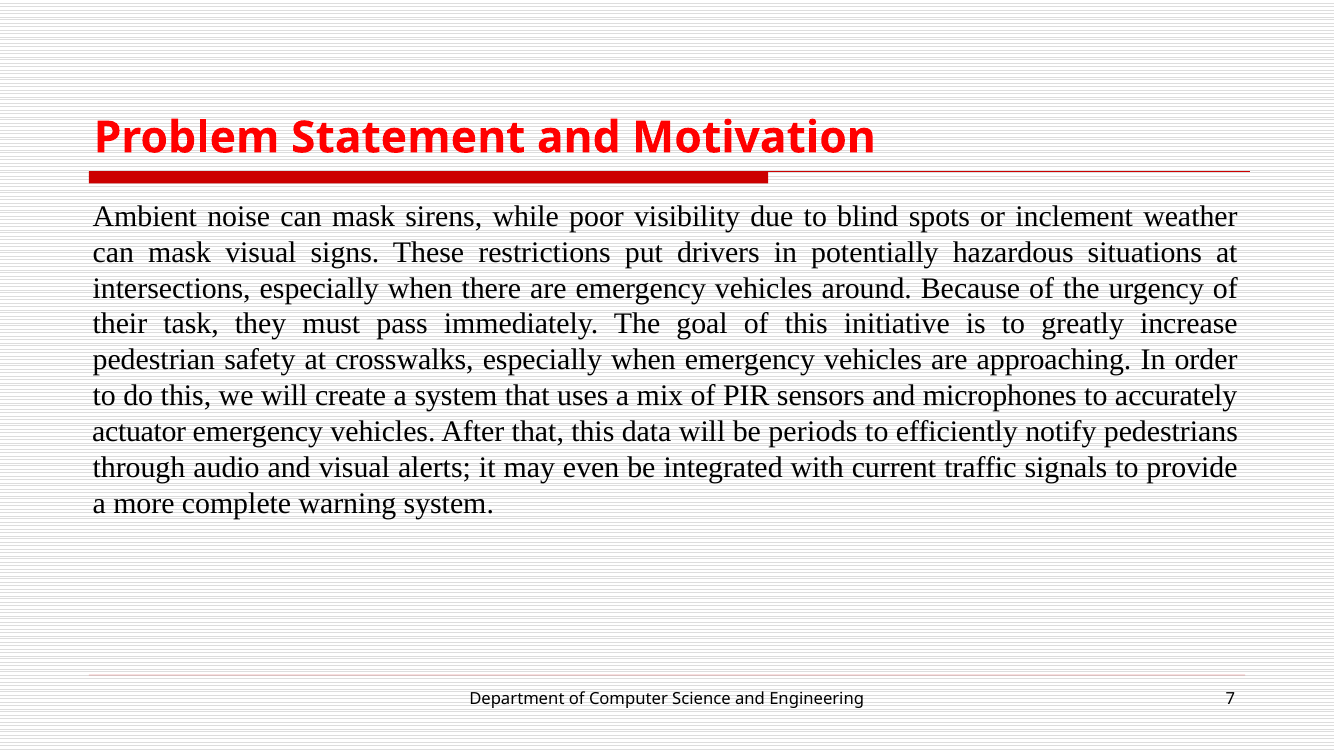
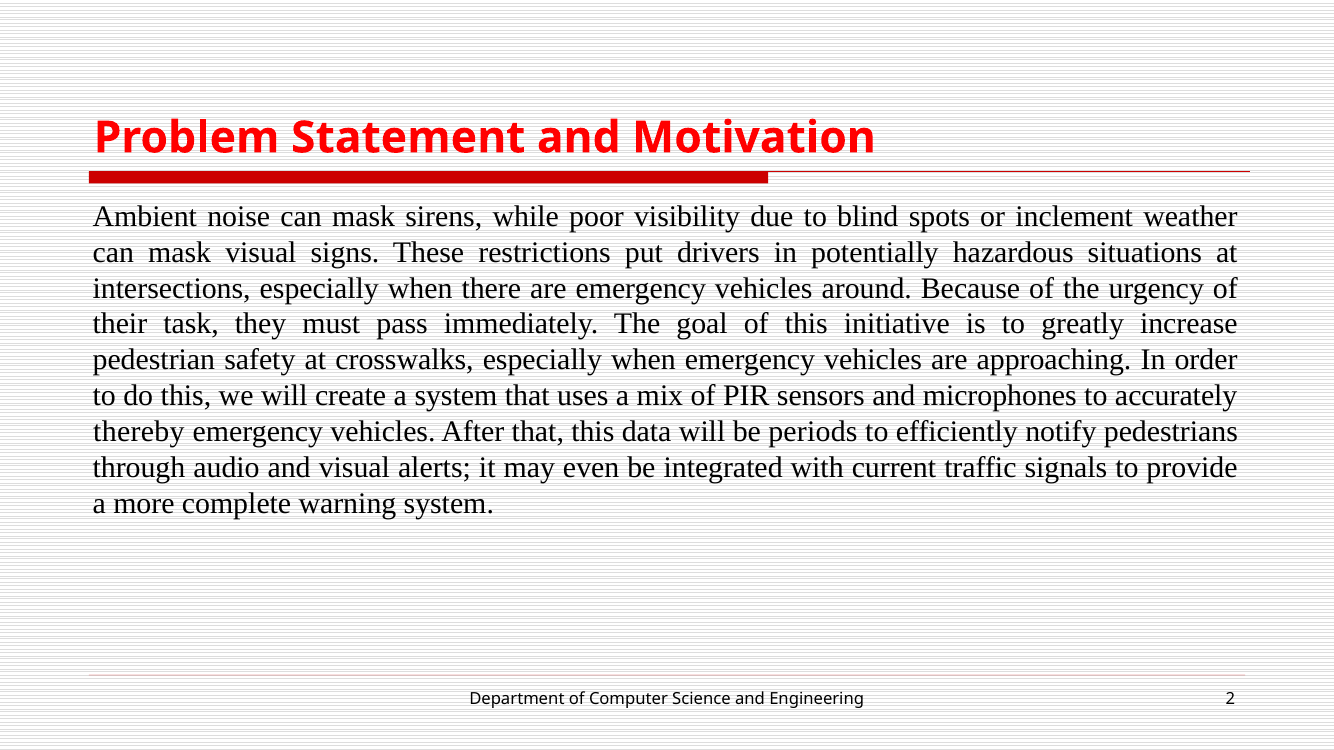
actuator: actuator -> thereby
7: 7 -> 2
